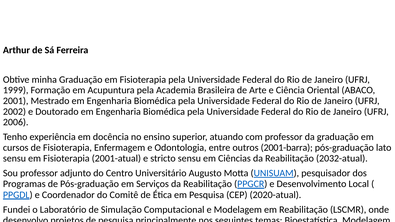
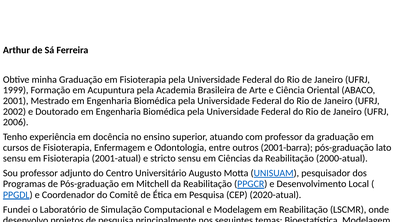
2032-atual: 2032-atual -> 2000-atual
Serviços: Serviços -> Mitchell
